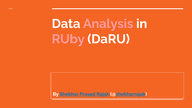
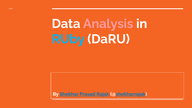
RUby colour: pink -> light blue
